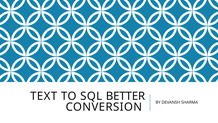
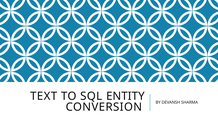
BETTER: BETTER -> ENTITY
